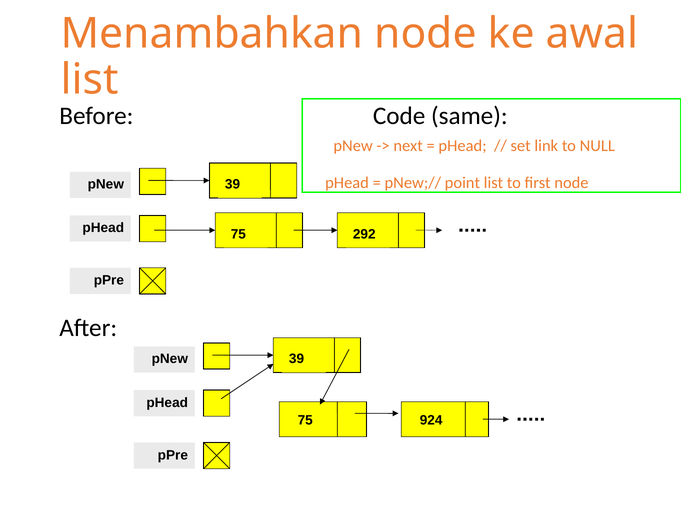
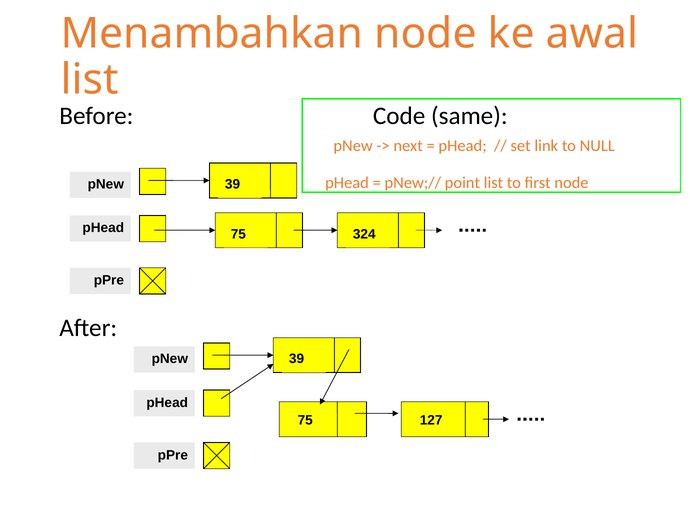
292: 292 -> 324
924: 924 -> 127
